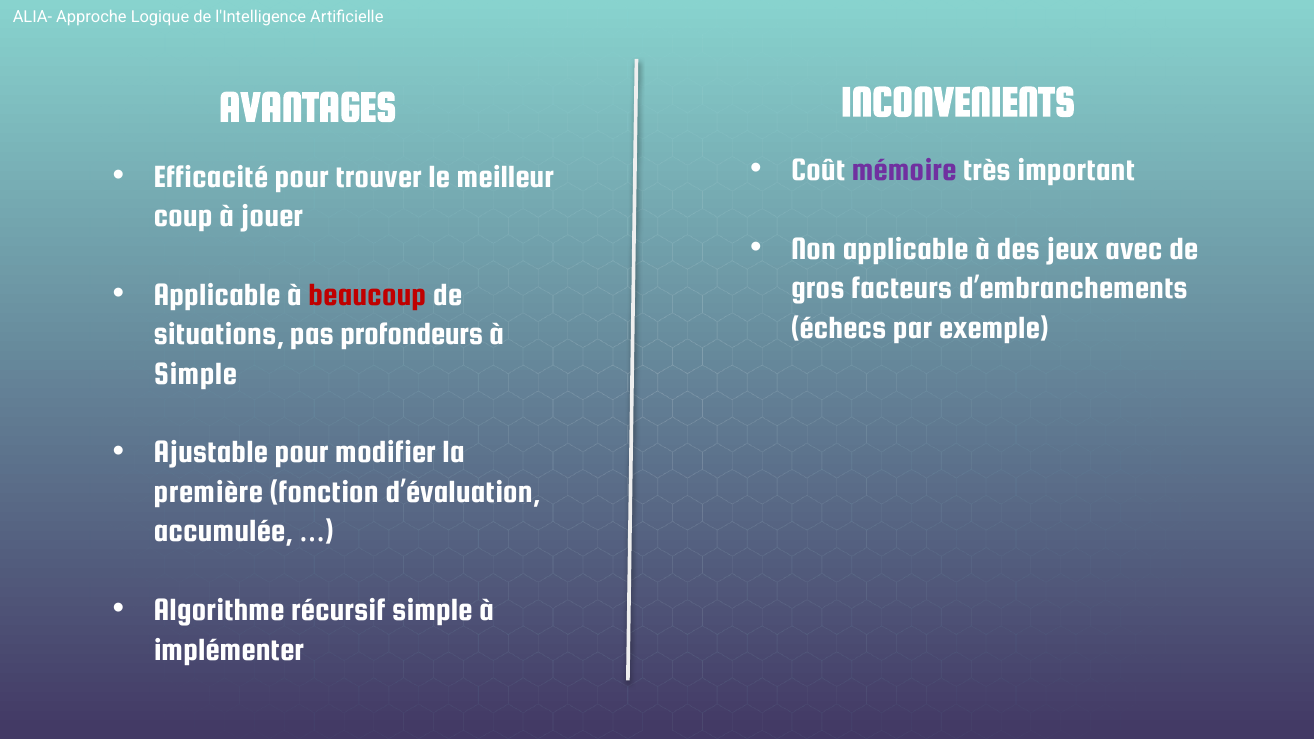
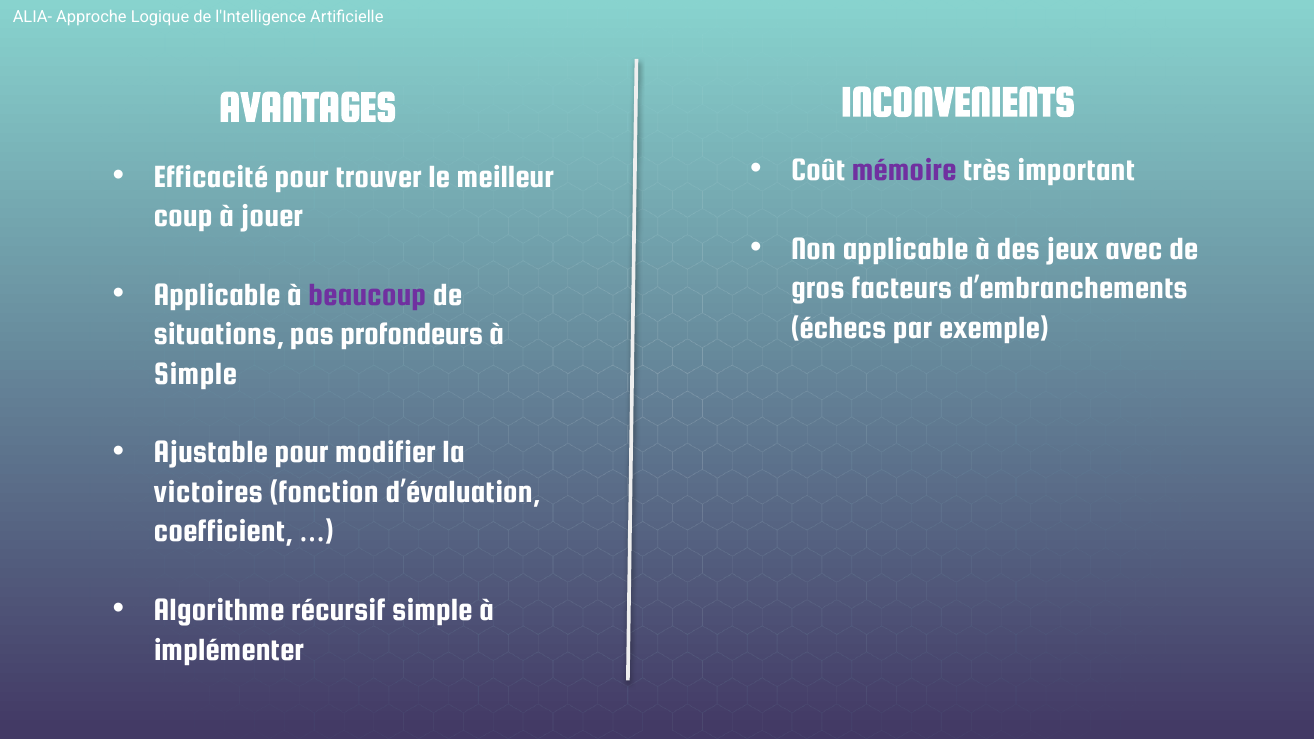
beaucoup colour: red -> purple
première: première -> victoires
accumulée: accumulée -> coefficient
